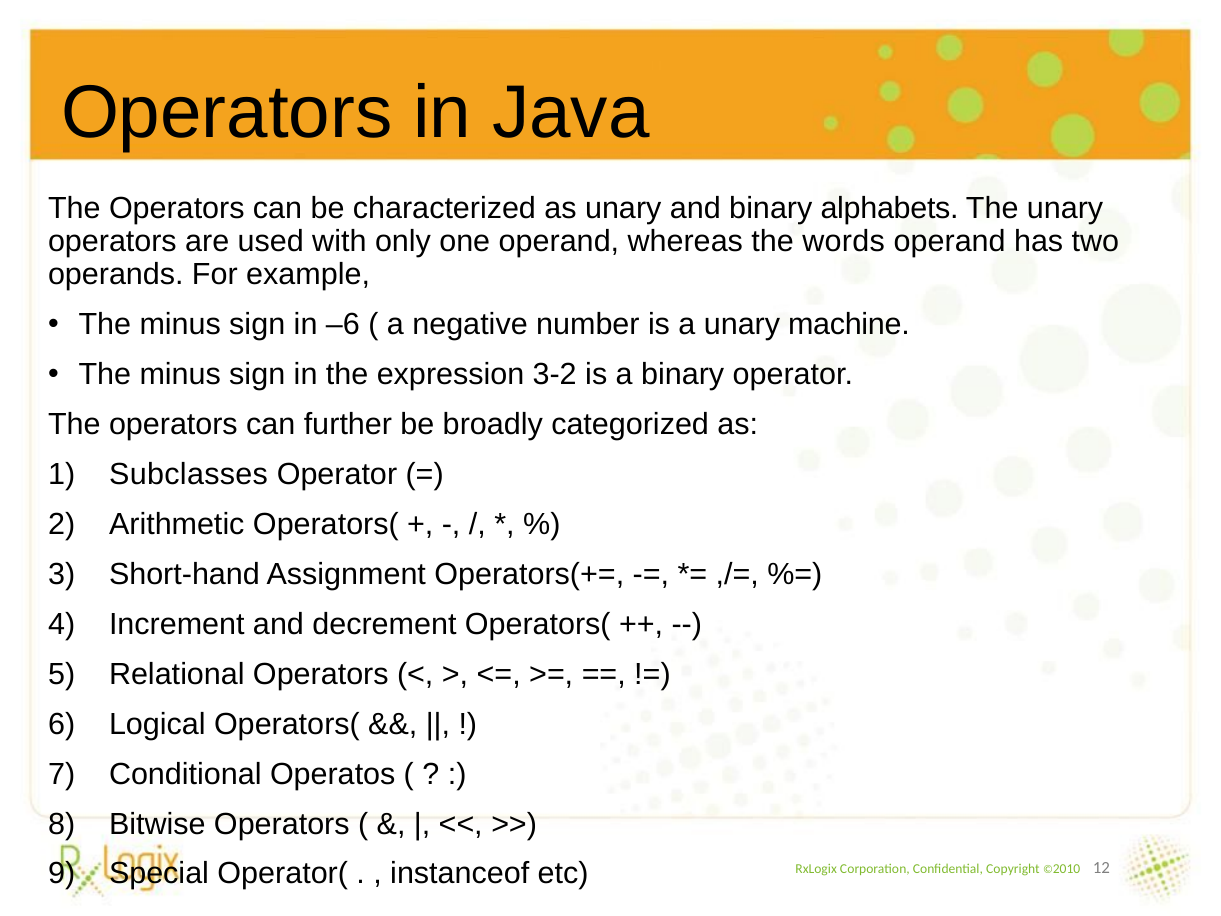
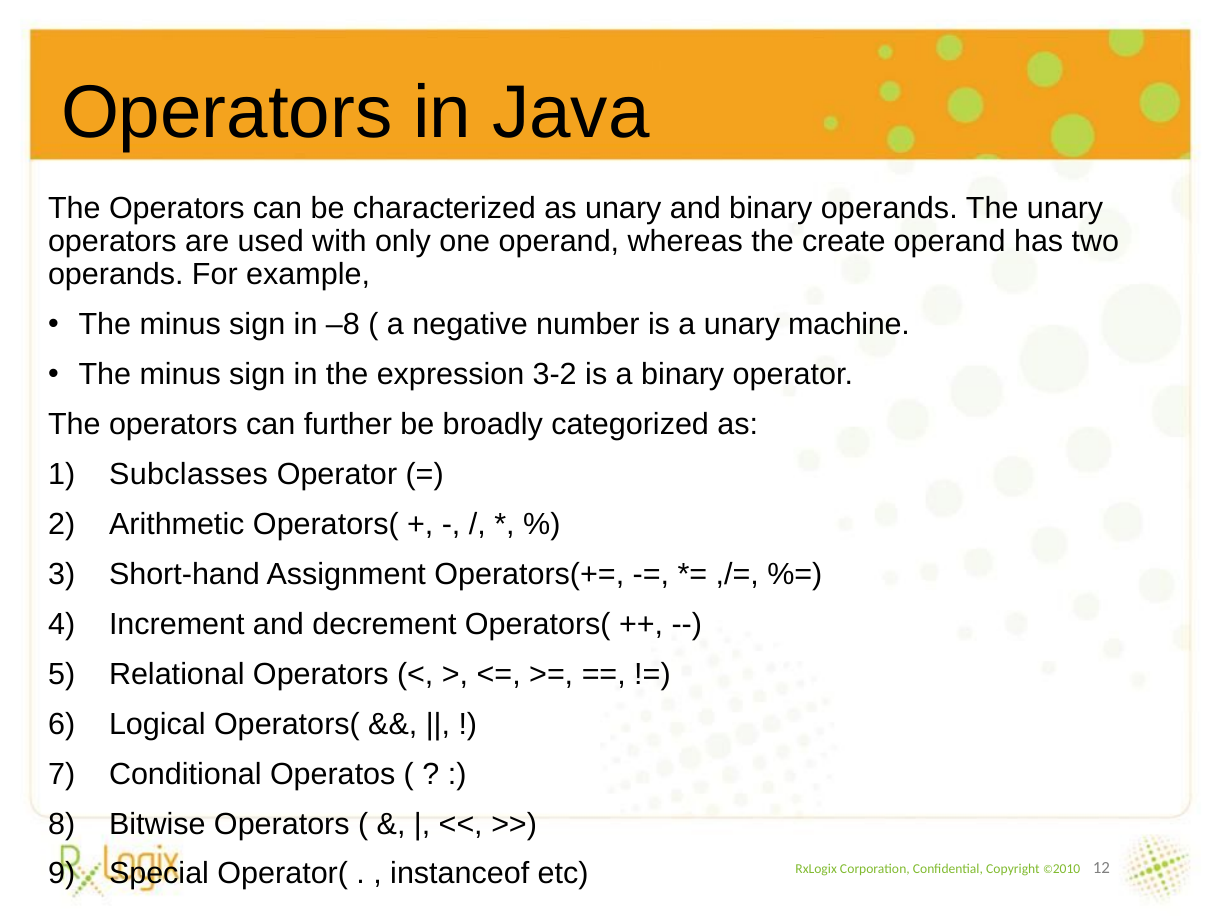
binary alphabets: alphabets -> operands
words: words -> create
–6: –6 -> –8
